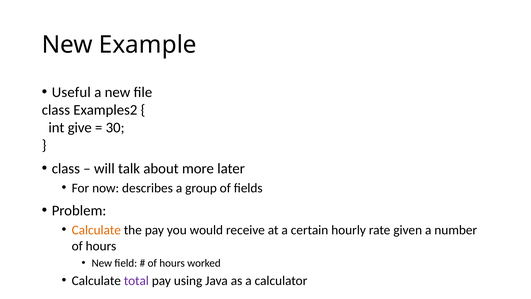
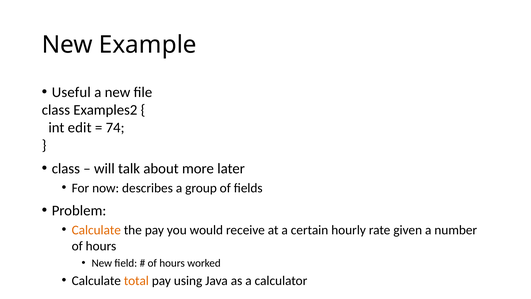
give: give -> edit
30: 30 -> 74
total colour: purple -> orange
